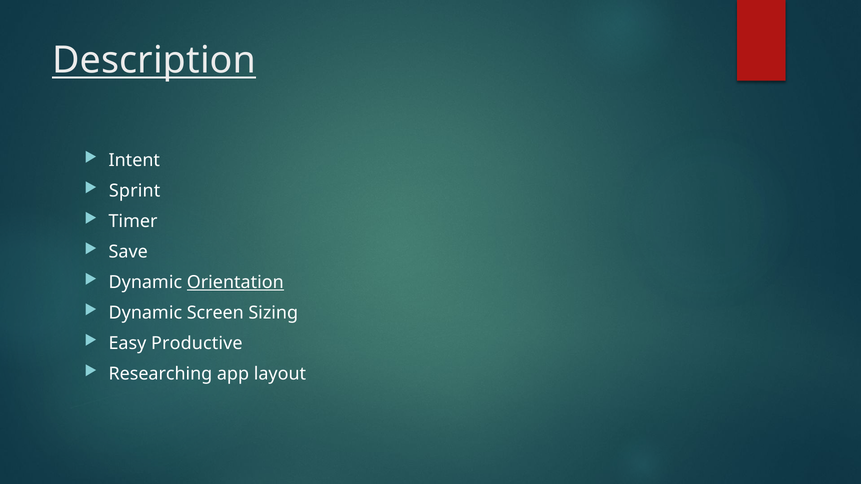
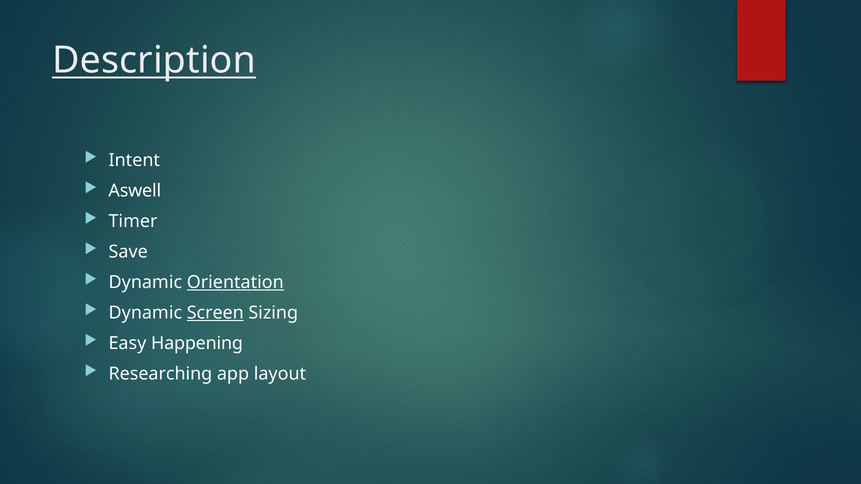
Sprint: Sprint -> Aswell
Screen underline: none -> present
Productive: Productive -> Happening
